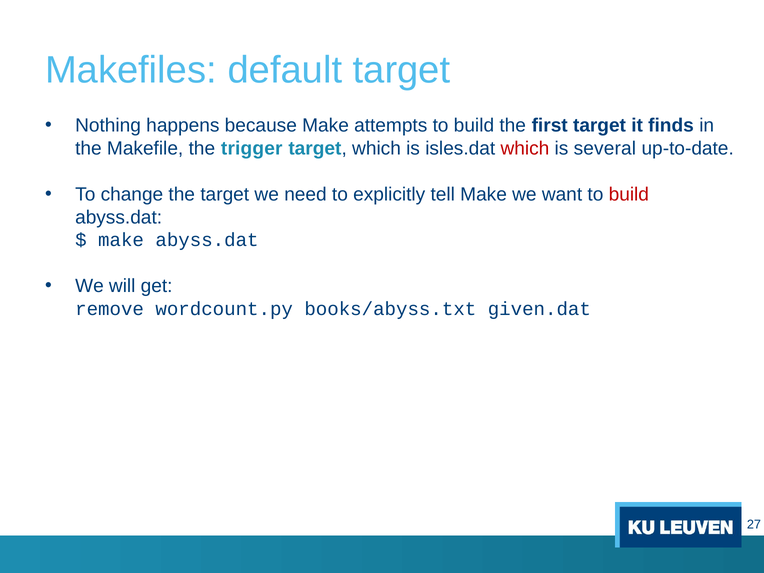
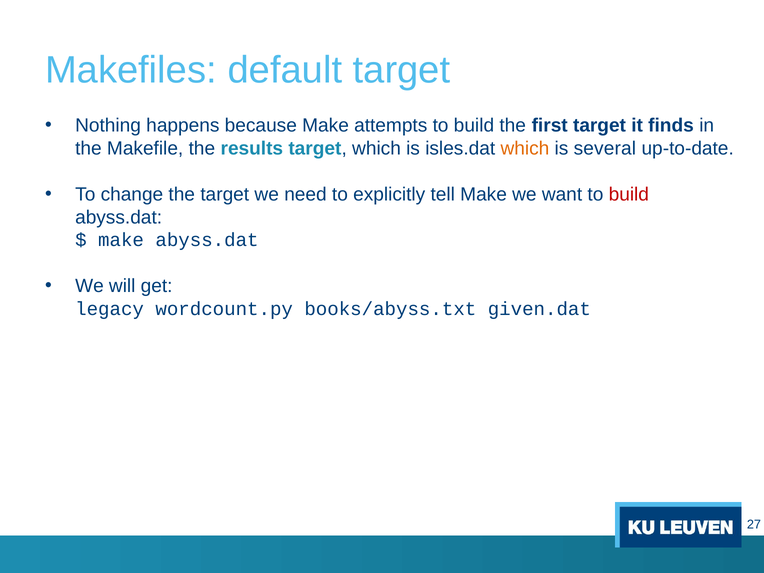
trigger: trigger -> results
which at (525, 149) colour: red -> orange
remove: remove -> legacy
